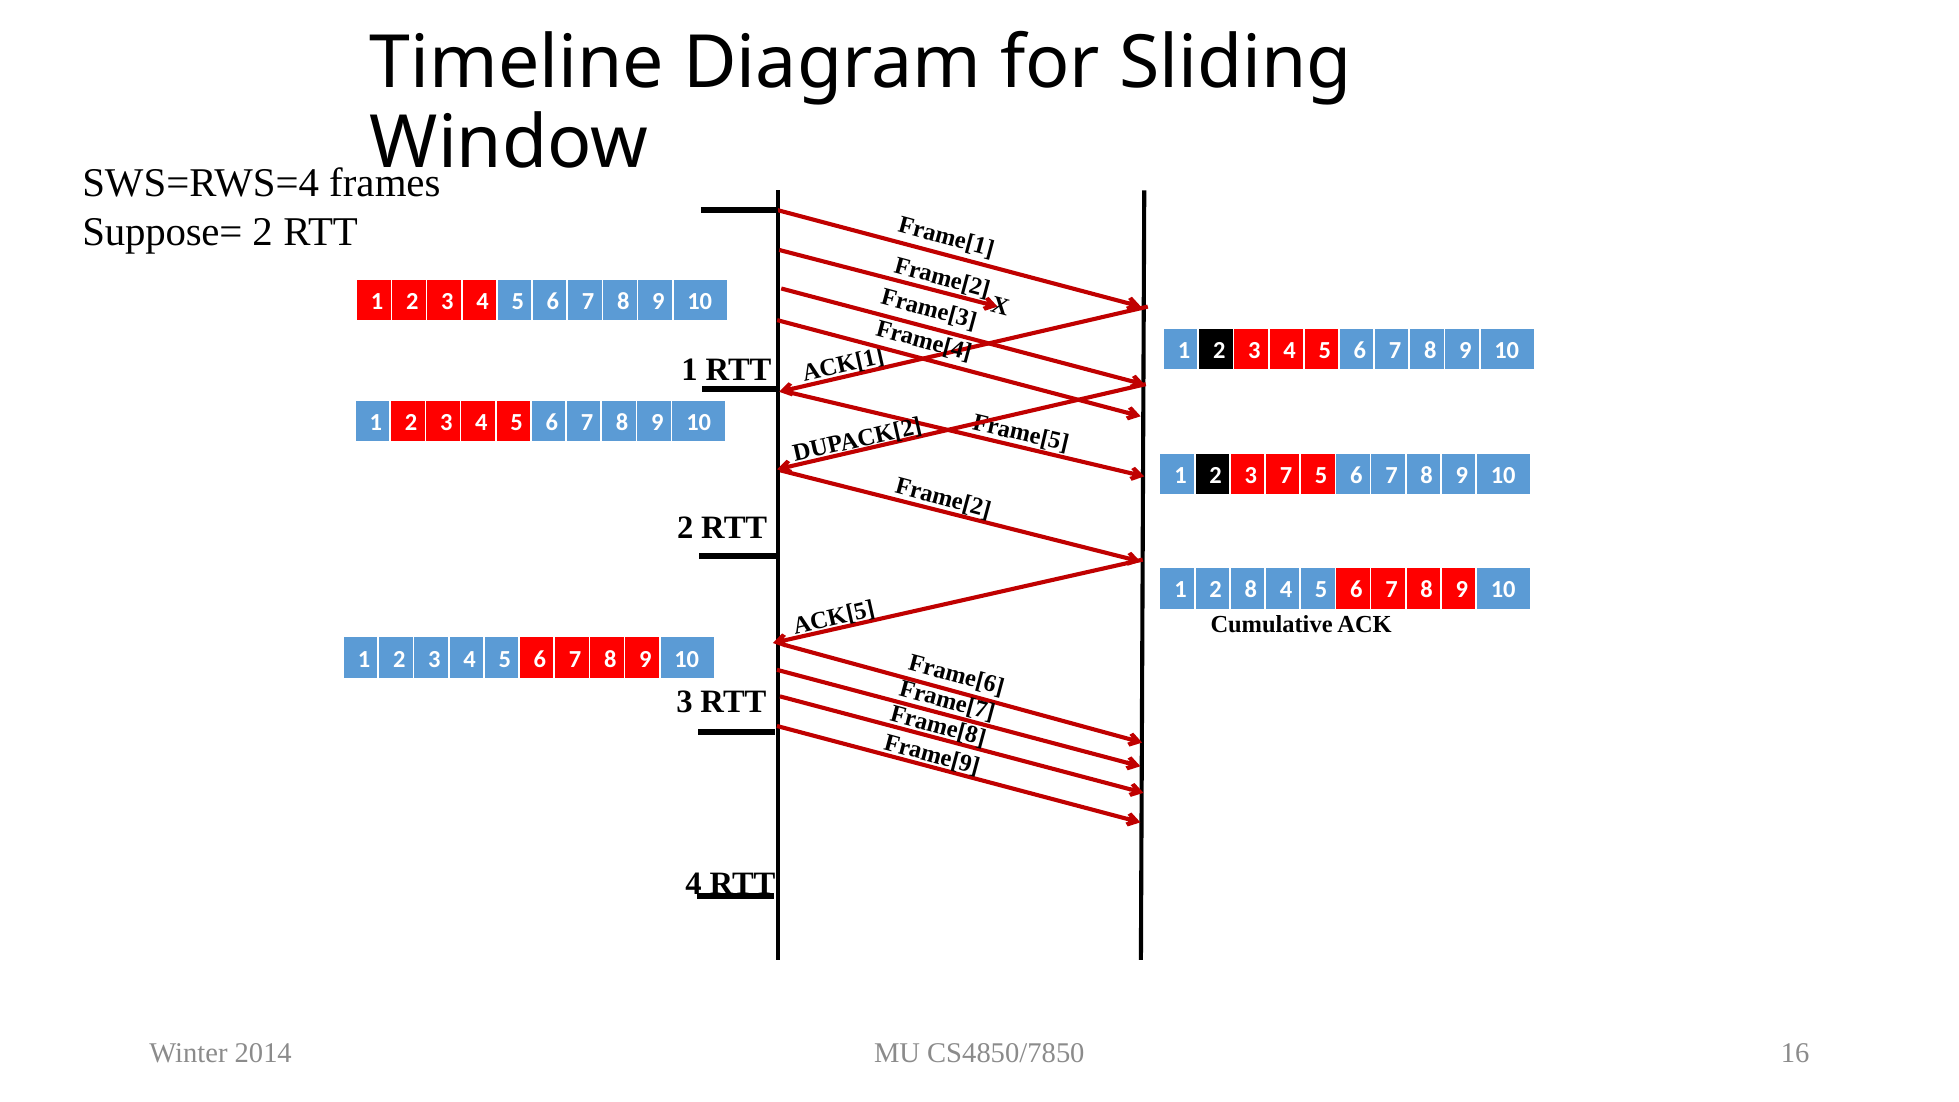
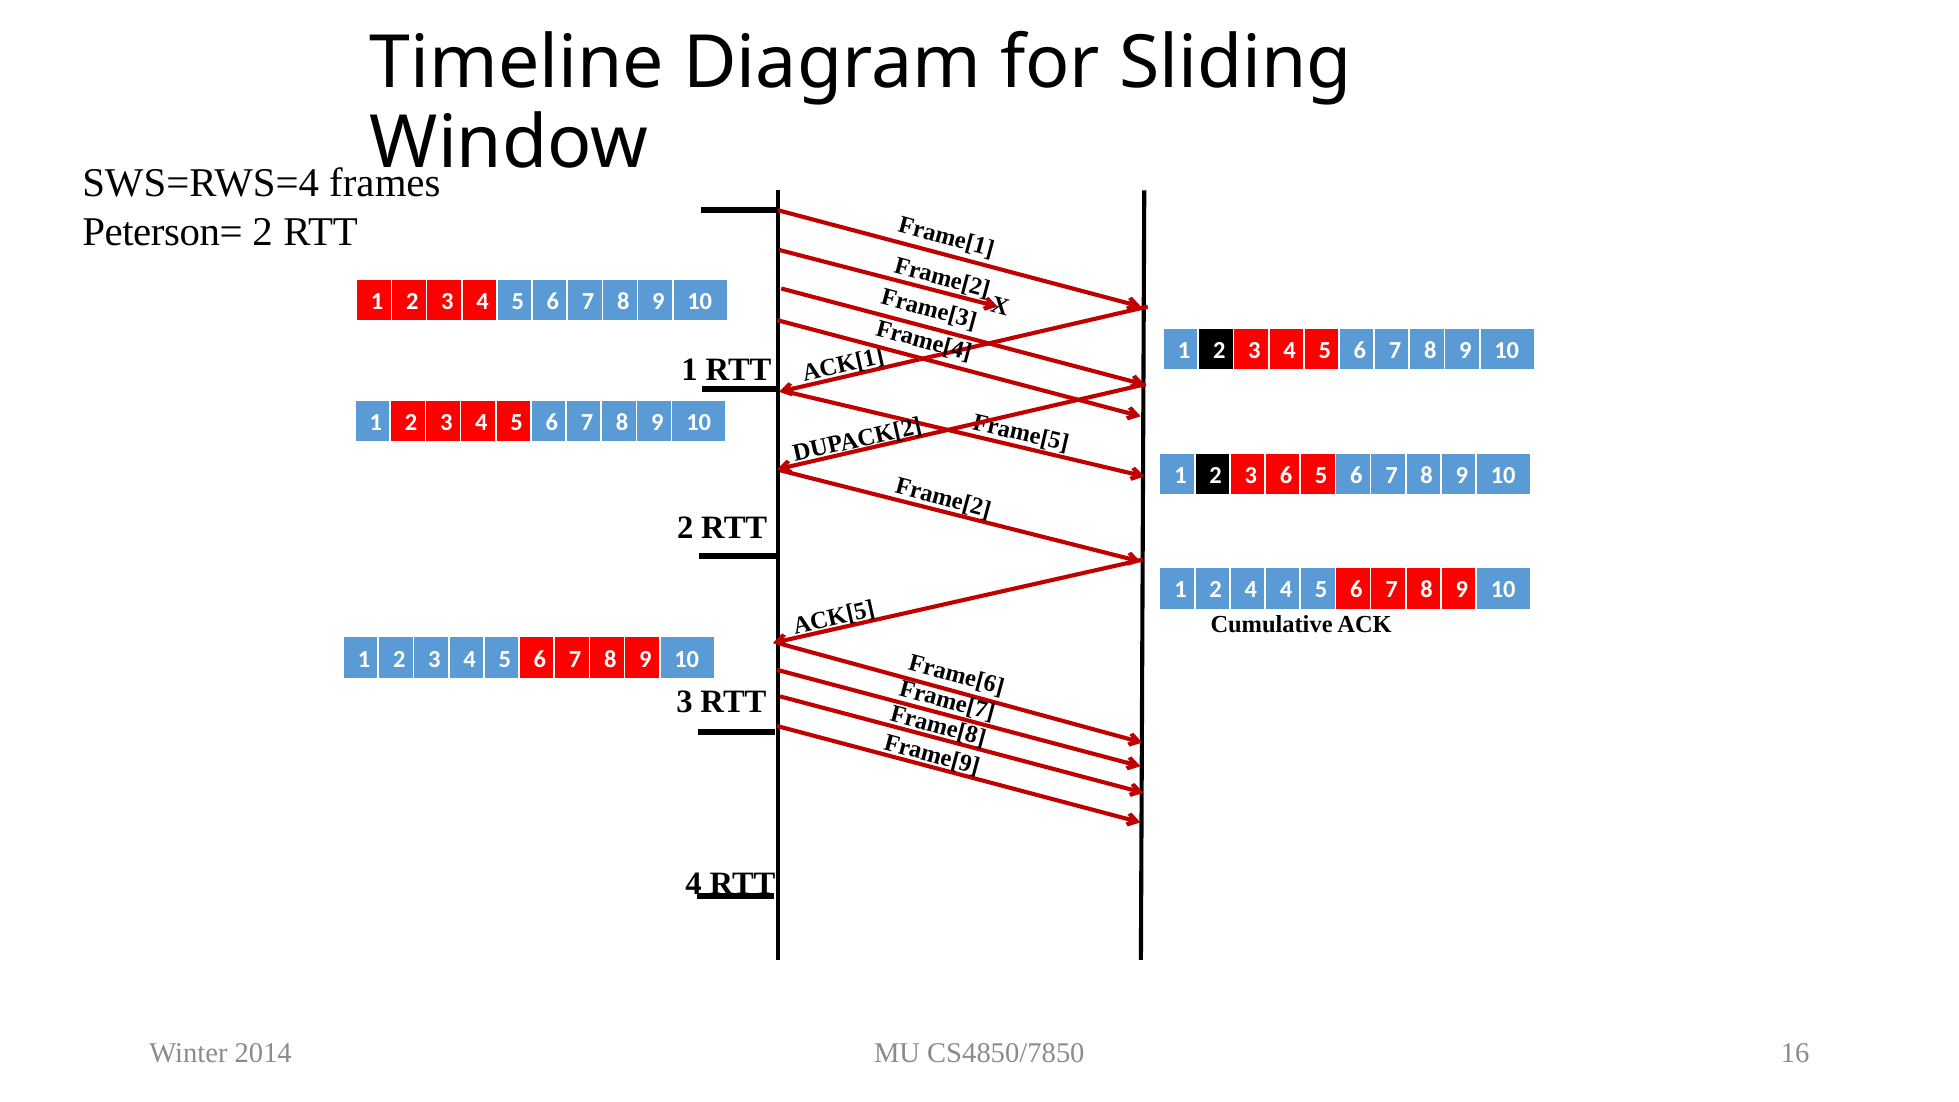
Suppose=: Suppose= -> Peterson=
3 7: 7 -> 6
2 8: 8 -> 4
